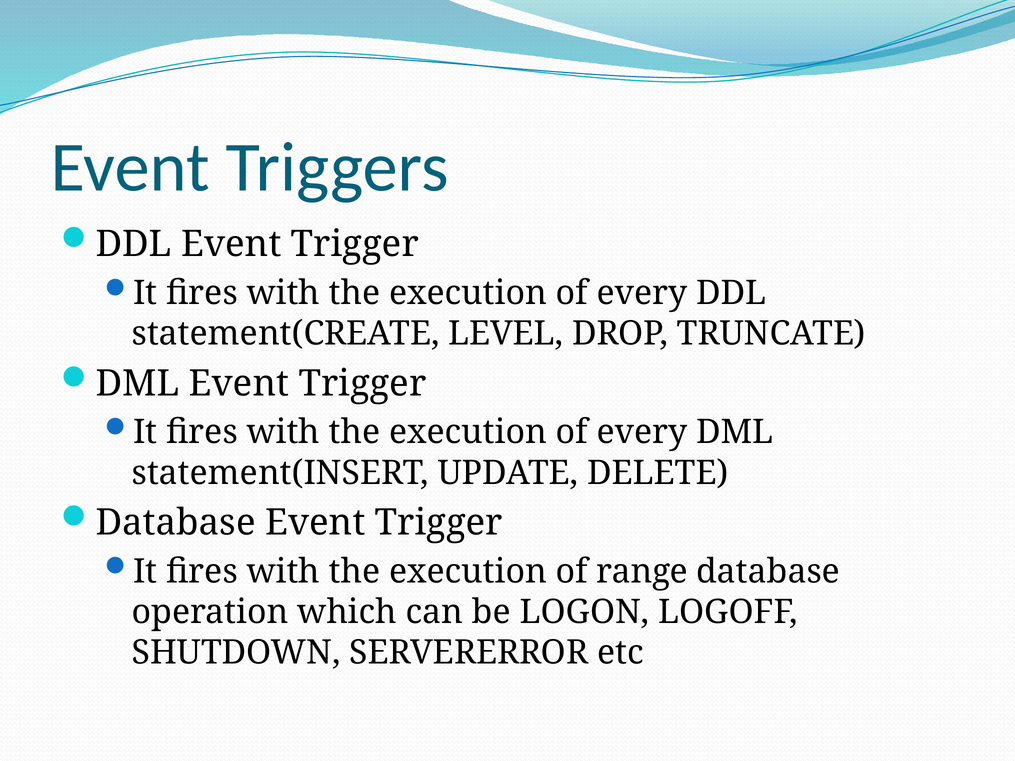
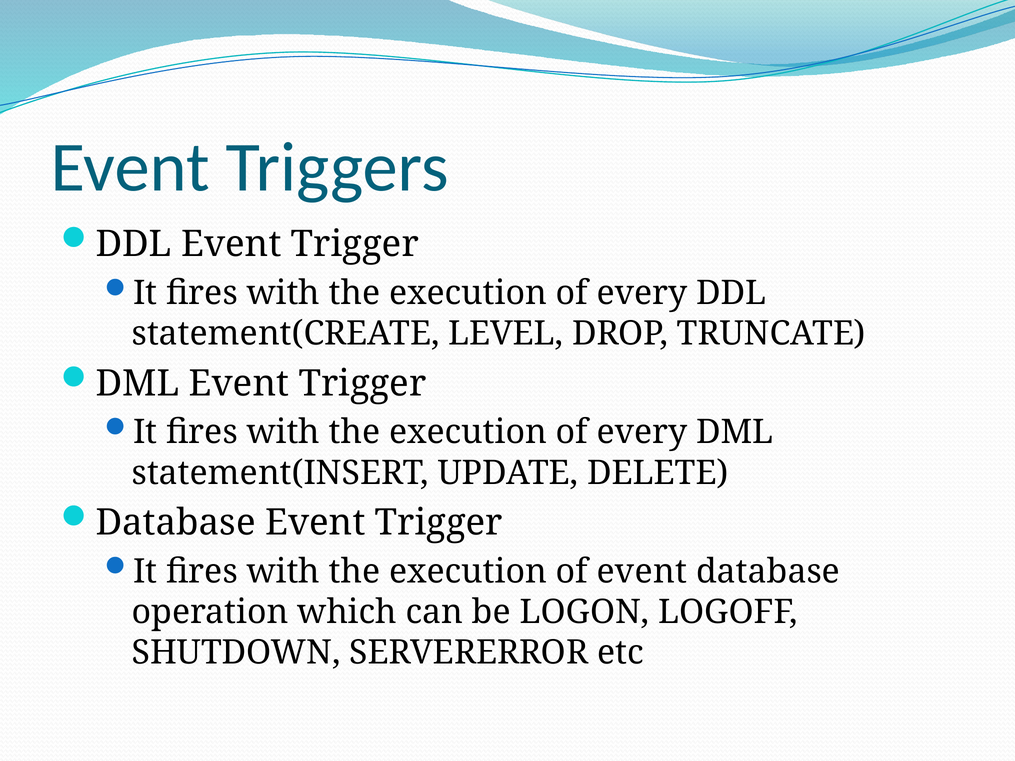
of range: range -> event
